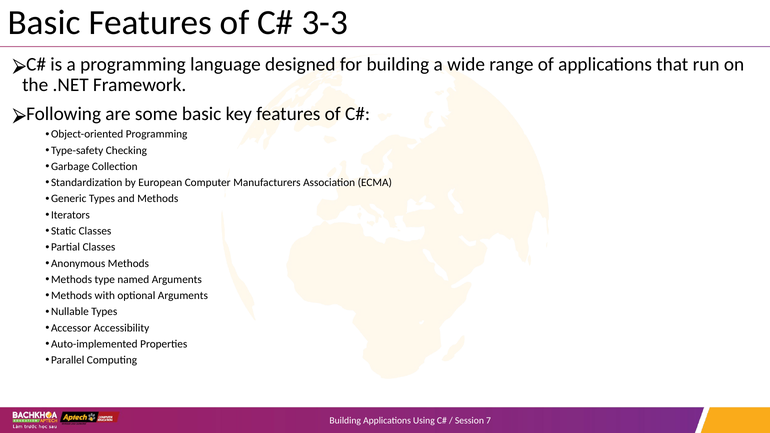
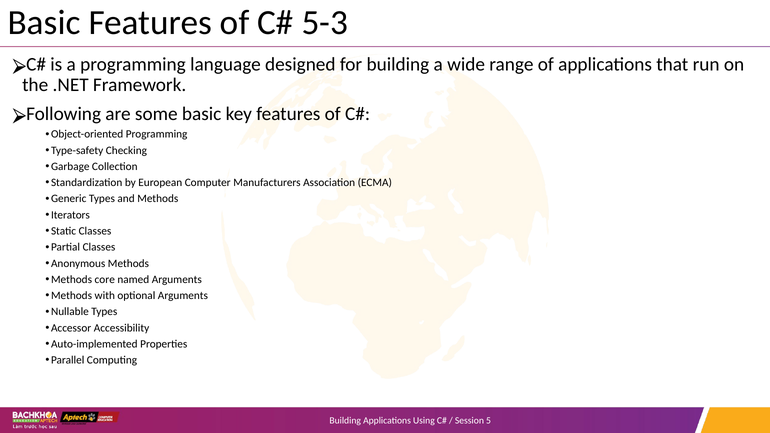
3-3: 3-3 -> 5-3
type: type -> core
7: 7 -> 5
